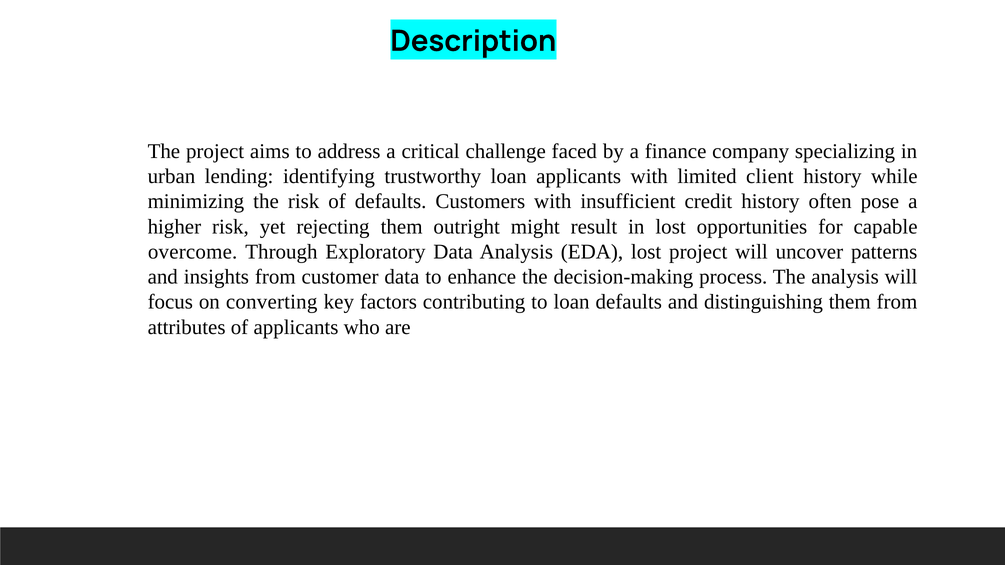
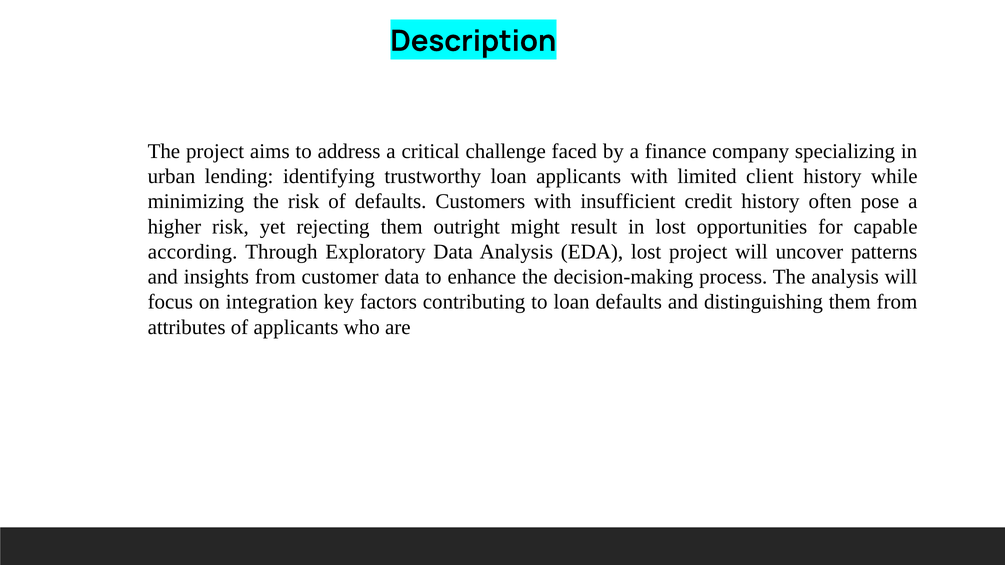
overcome: overcome -> according
converting: converting -> integration
